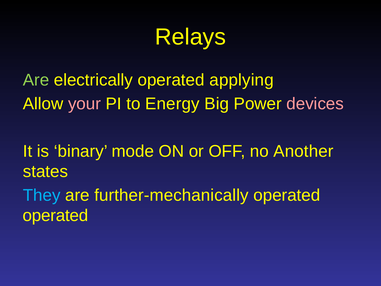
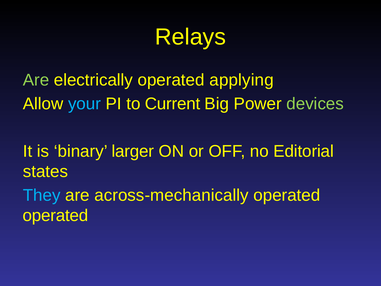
your colour: pink -> light blue
Energy: Energy -> Current
devices colour: pink -> light green
mode: mode -> larger
Another: Another -> Editorial
further-mechanically: further-mechanically -> across-mechanically
